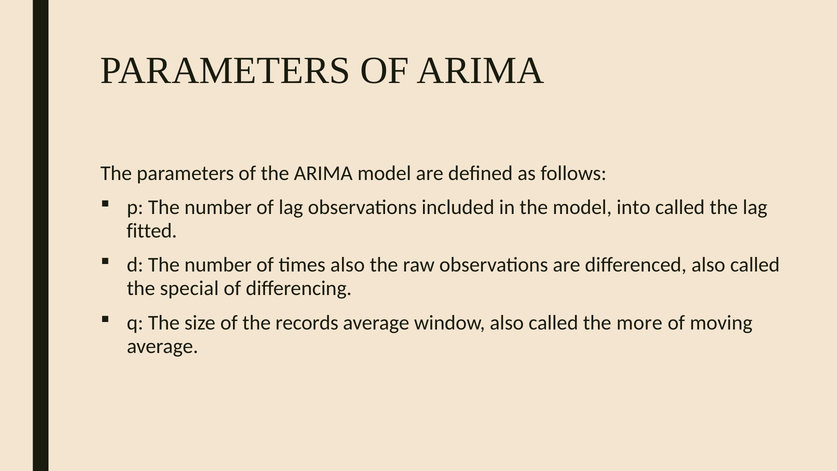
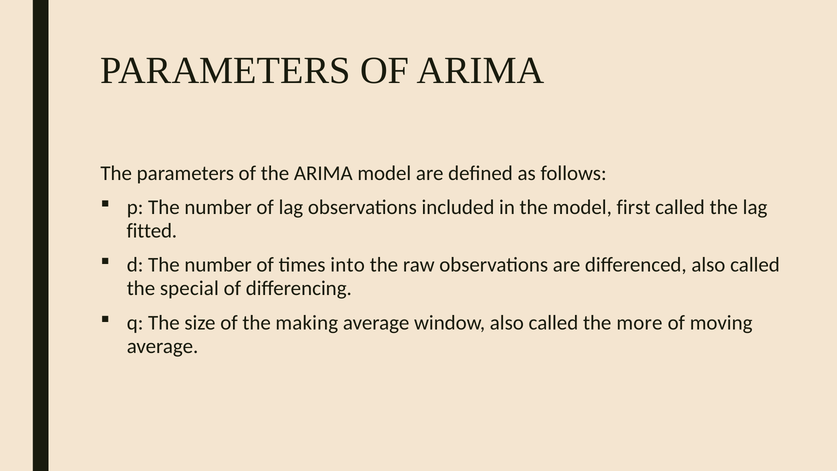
into: into -> first
times also: also -> into
records: records -> making
